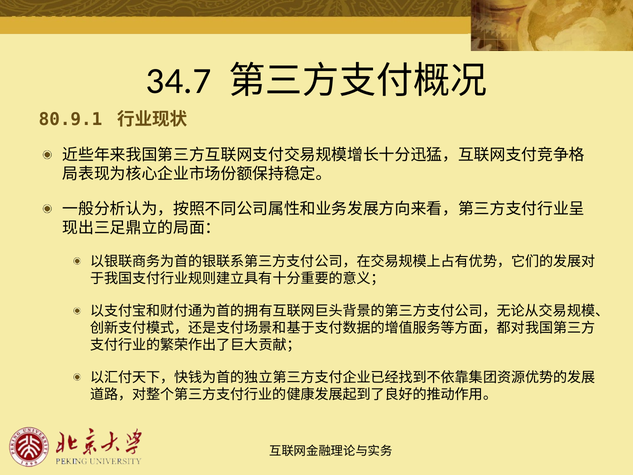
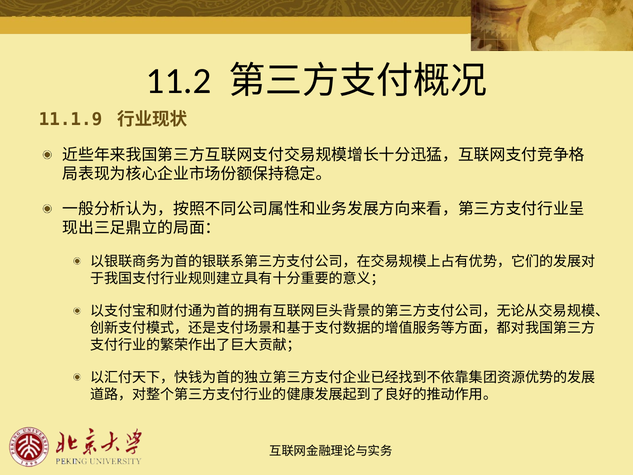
34.7: 34.7 -> 11.2
80.9.1: 80.9.1 -> 11.1.9
